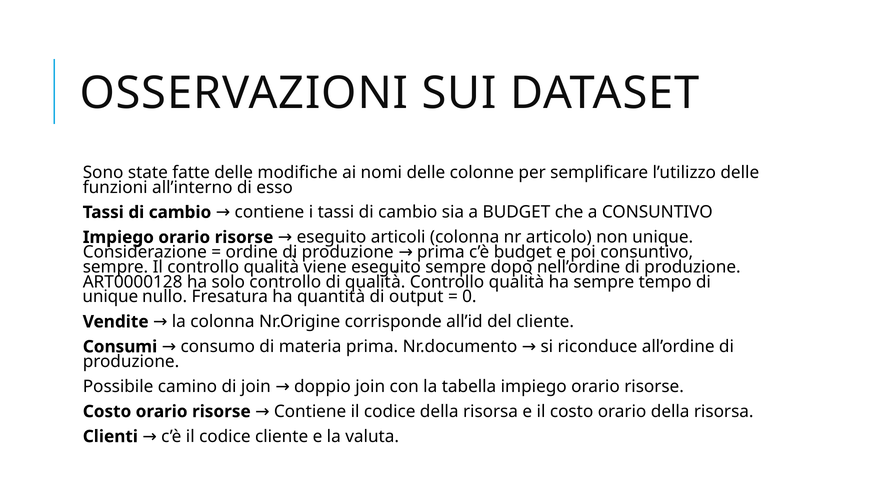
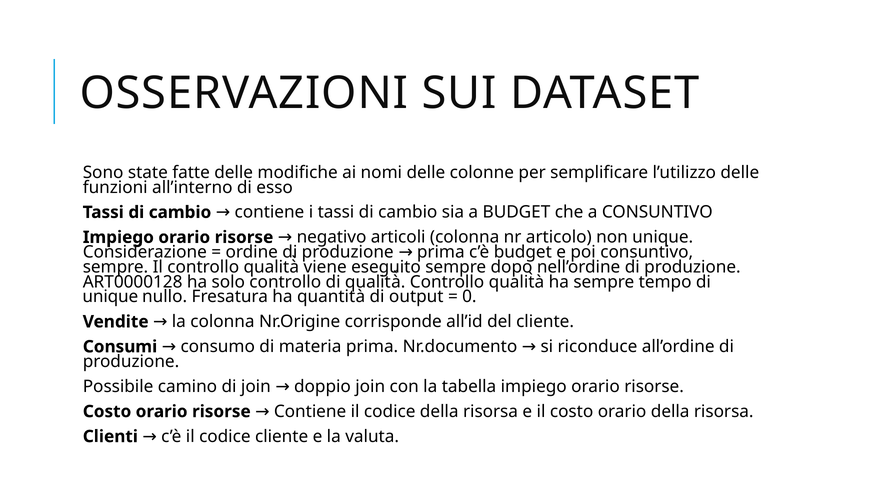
risorse eseguito: eseguito -> negativo
